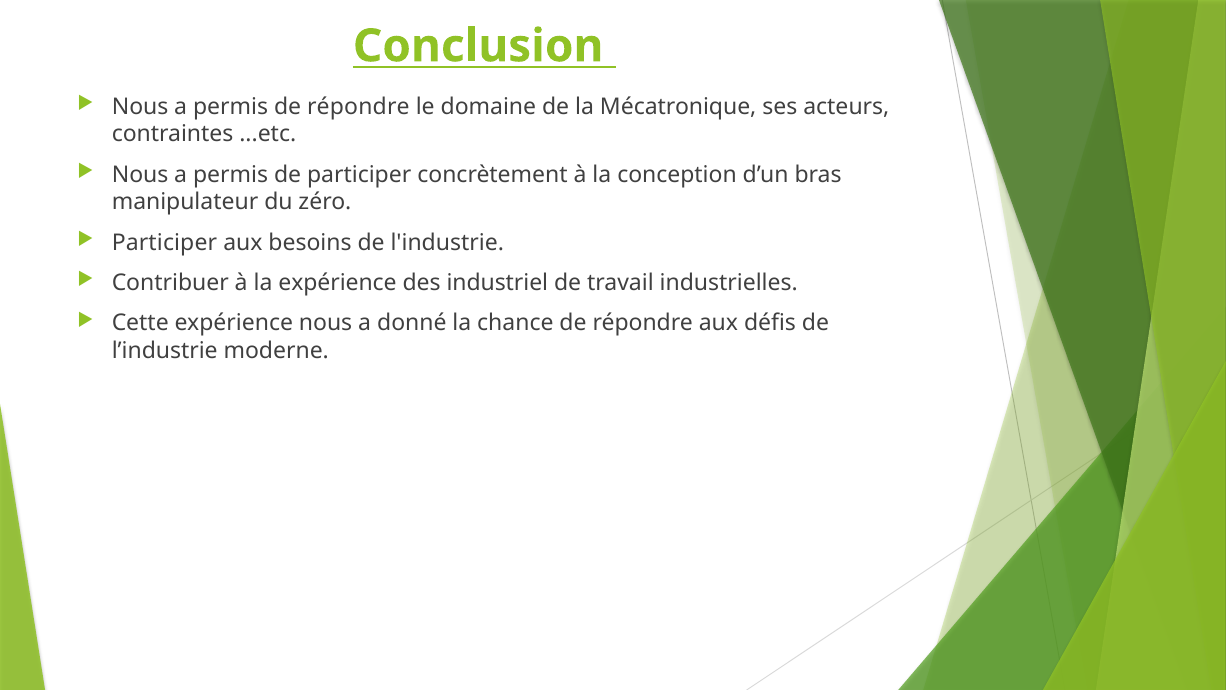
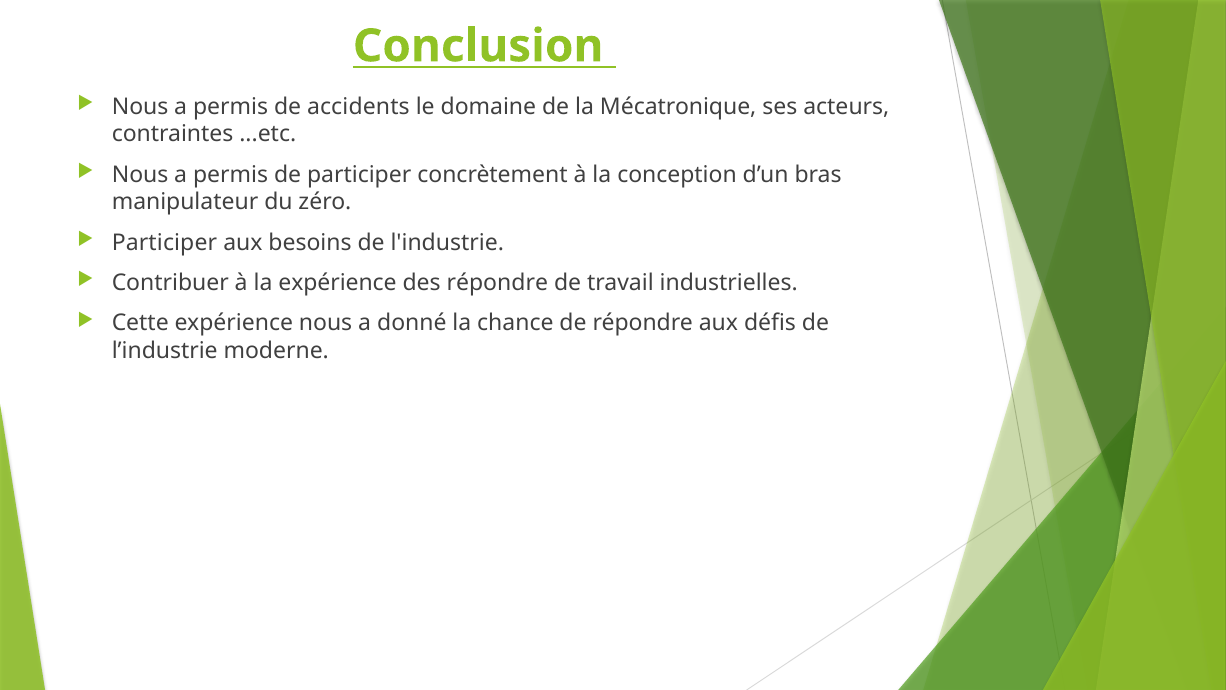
permis de répondre: répondre -> accidents
des industriel: industriel -> répondre
